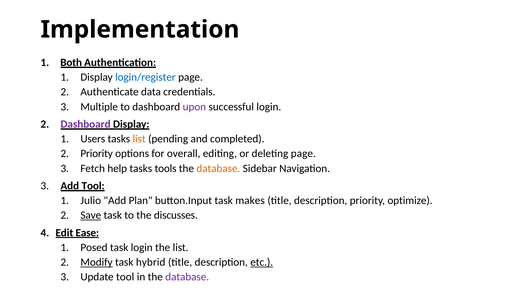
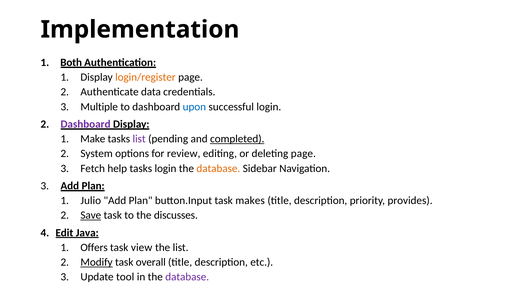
login/register colour: blue -> orange
upon colour: purple -> blue
Users: Users -> Make
list at (139, 139) colour: orange -> purple
completed underline: none -> present
Priority at (97, 154): Priority -> System
overall: overall -> review
tasks tools: tools -> login
Tool at (93, 186): Tool -> Plan
optimize: optimize -> provides
Ease: Ease -> Java
Posed: Posed -> Offers
task login: login -> view
hybrid: hybrid -> overall
etc underline: present -> none
